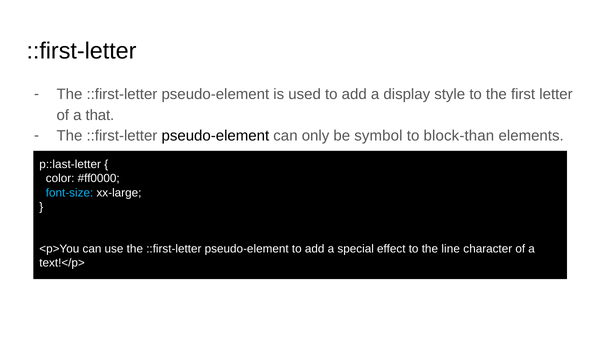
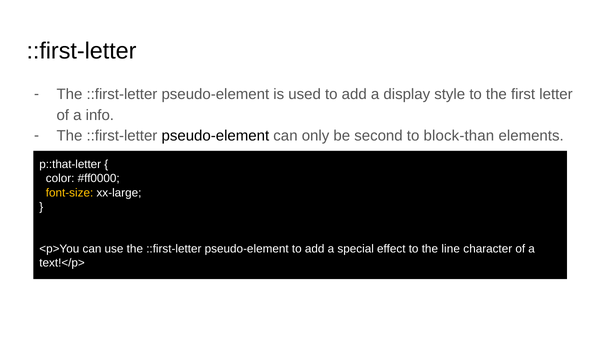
that: that -> info
symbol: symbol -> second
p::last-letter: p::last-letter -> p::that-letter
font-size colour: light blue -> yellow
